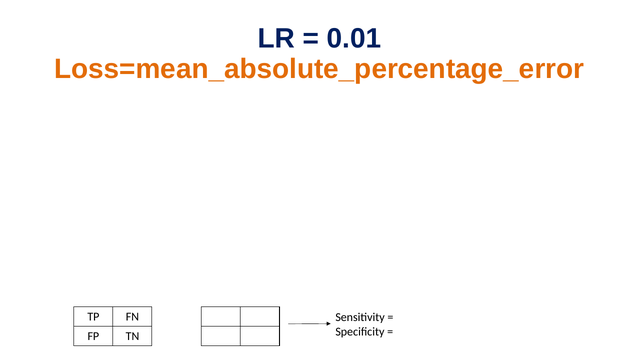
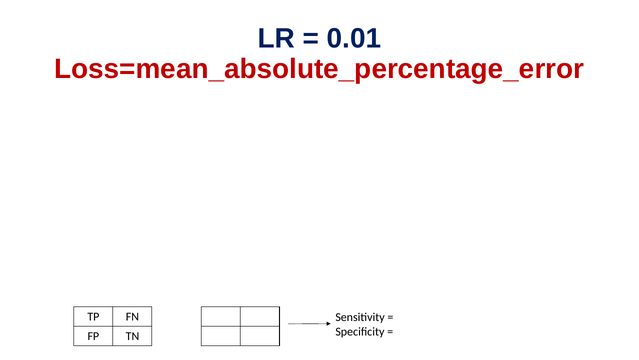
Loss=mean_absolute_percentage_error colour: orange -> red
